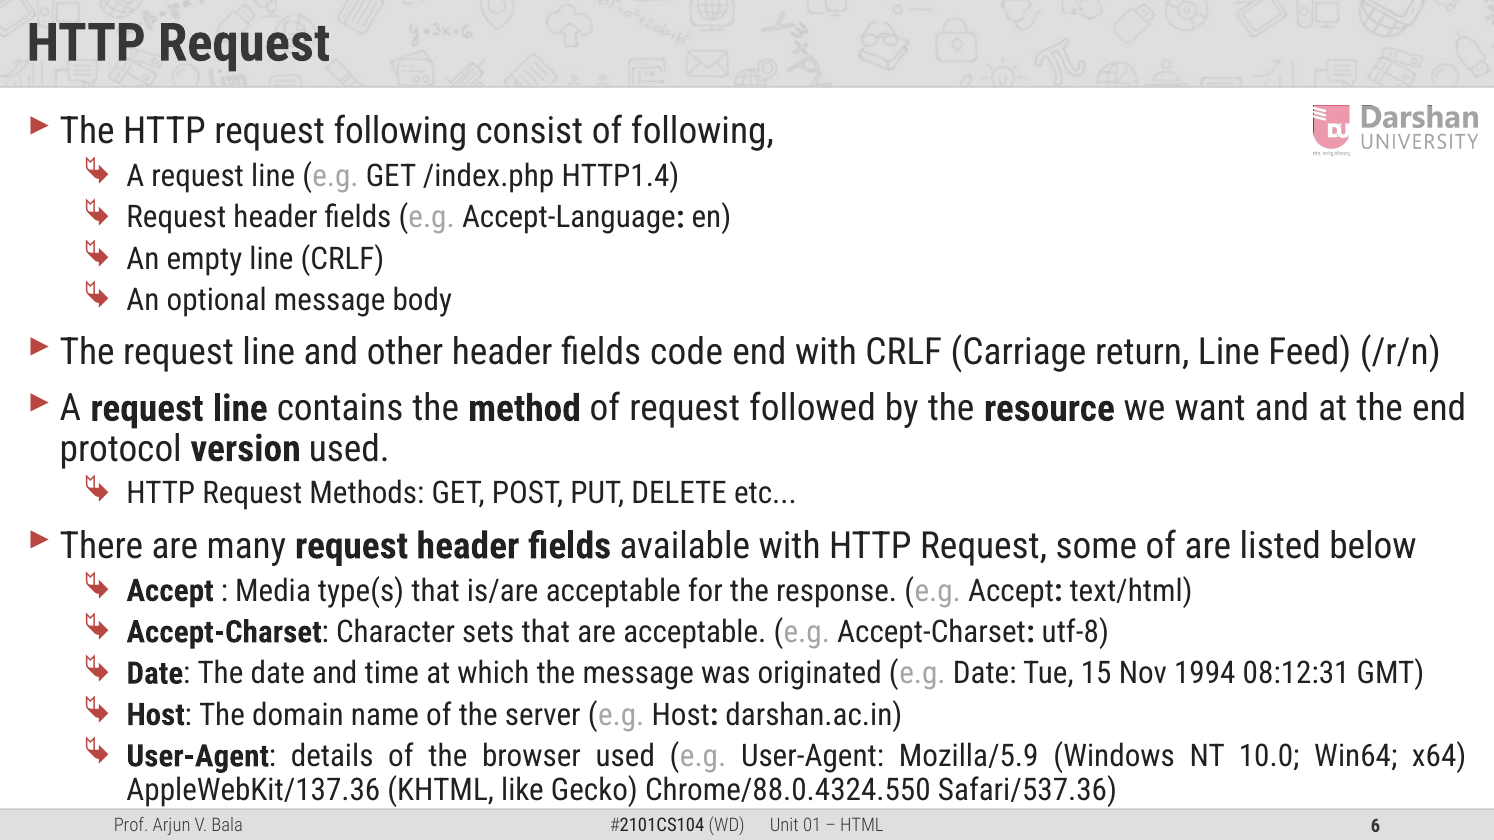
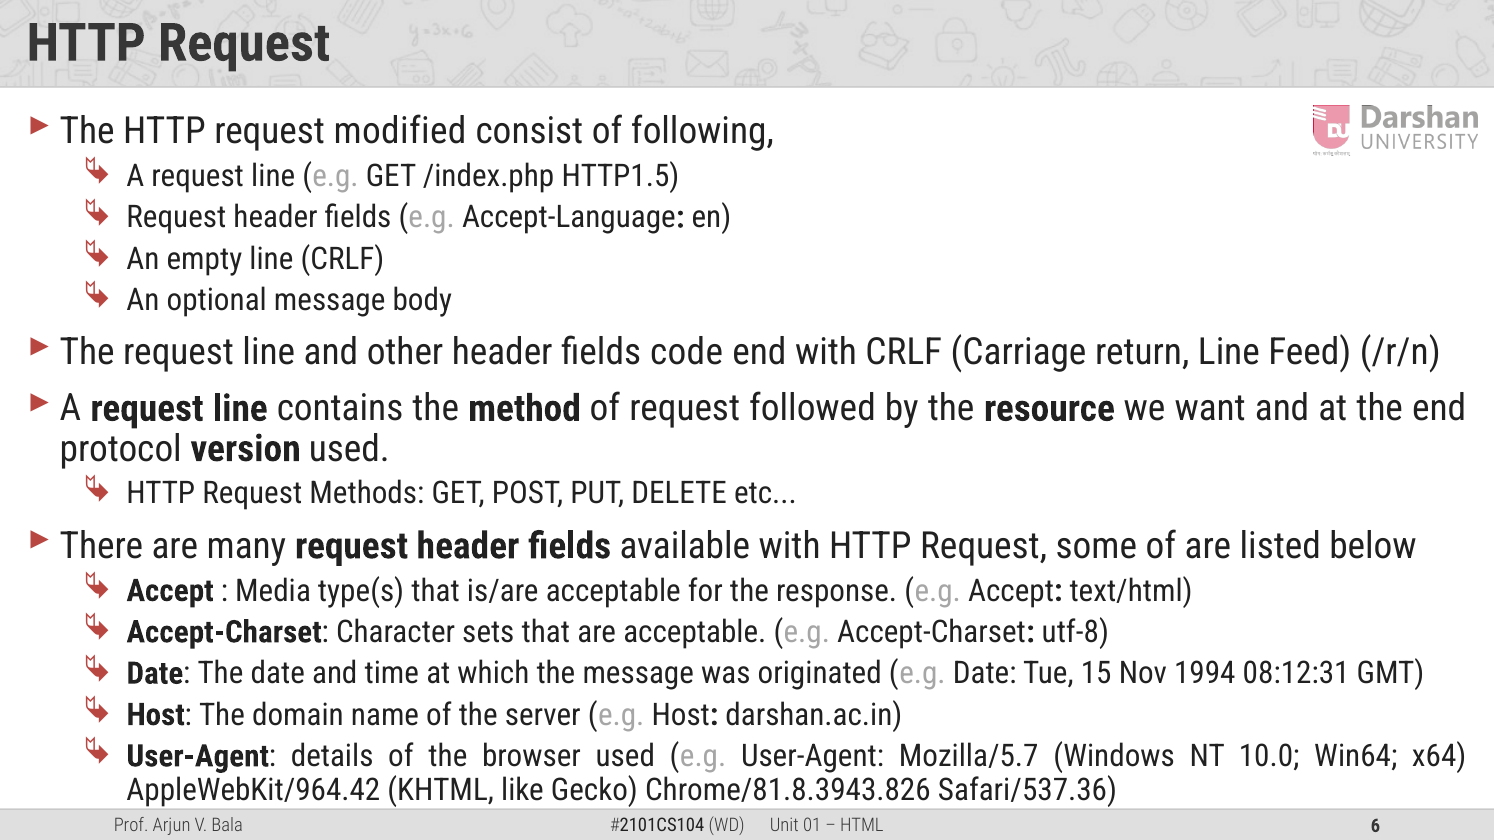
request following: following -> modified
HTTP1.4: HTTP1.4 -> HTTP1.5
Mozilla/5.9: Mozilla/5.9 -> Mozilla/5.7
AppleWebKit/137.36: AppleWebKit/137.36 -> AppleWebKit/964.42
Chrome/88.0.4324.550: Chrome/88.0.4324.550 -> Chrome/81.8.3943.826
